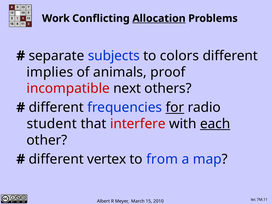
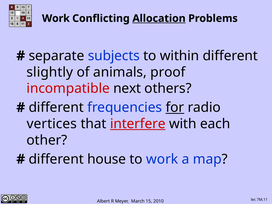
colors: colors -> within
implies: implies -> slightly
student: student -> vertices
interfere underline: none -> present
each underline: present -> none
vertex: vertex -> house
to from: from -> work
